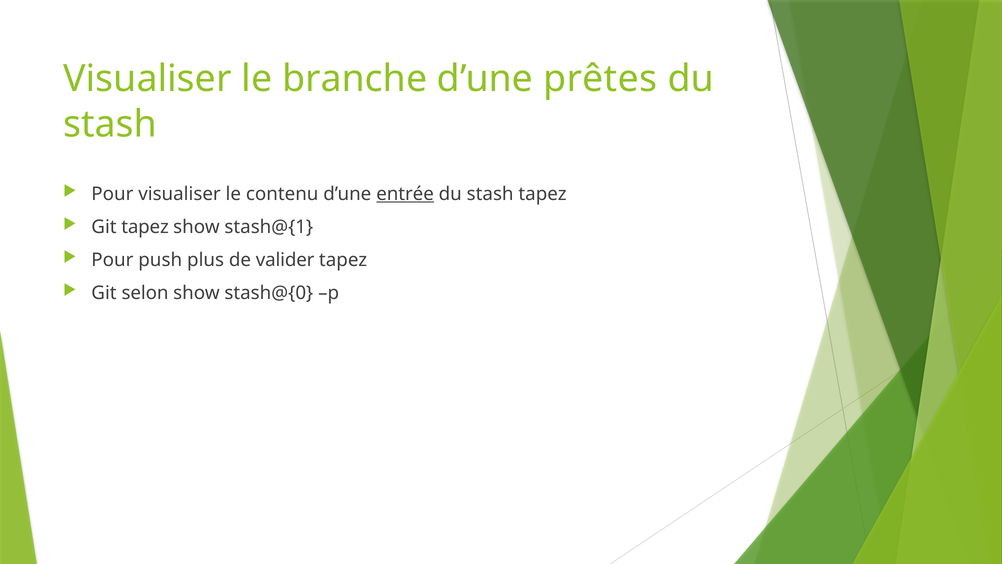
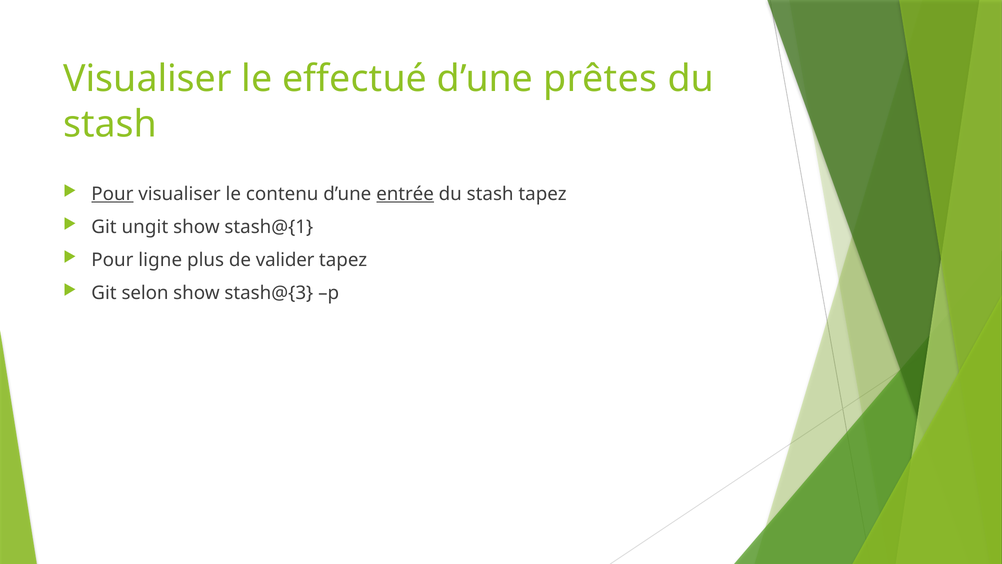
branche: branche -> effectué
Pour at (112, 194) underline: none -> present
Git tapez: tapez -> ungit
push: push -> ligne
stash@{0: stash@{0 -> stash@{3
